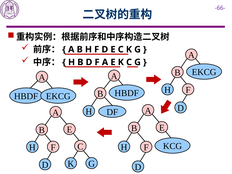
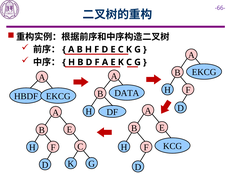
HBDF at (127, 93): HBDF -> DATA
